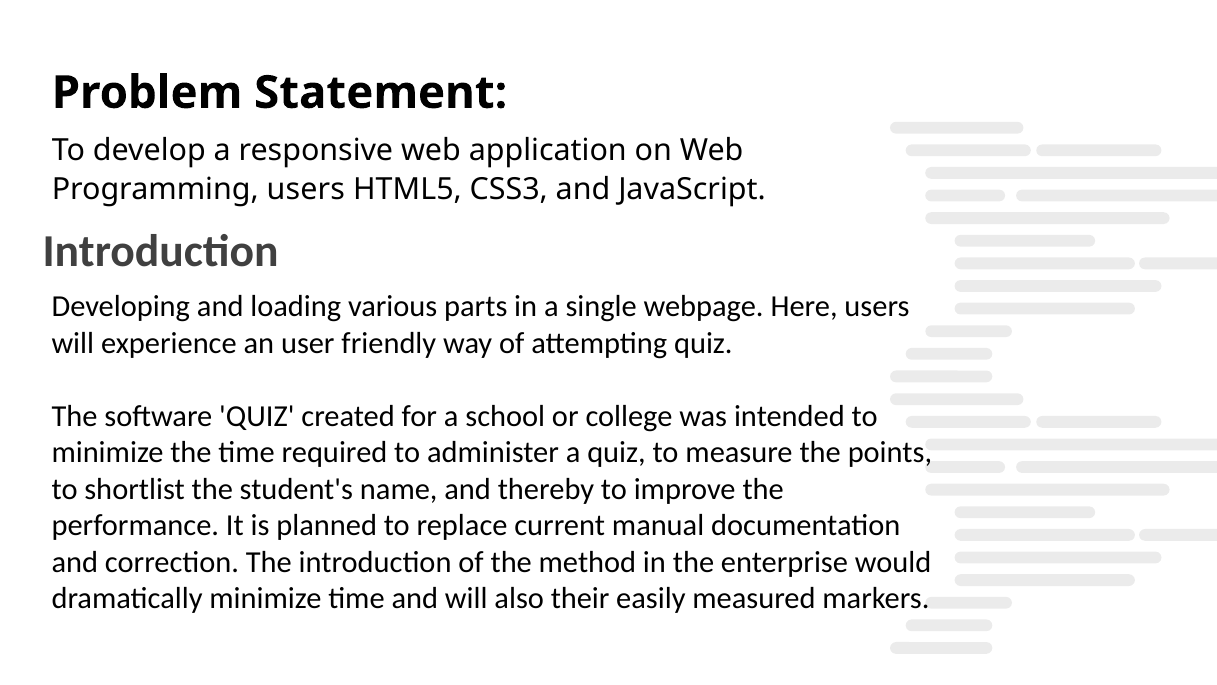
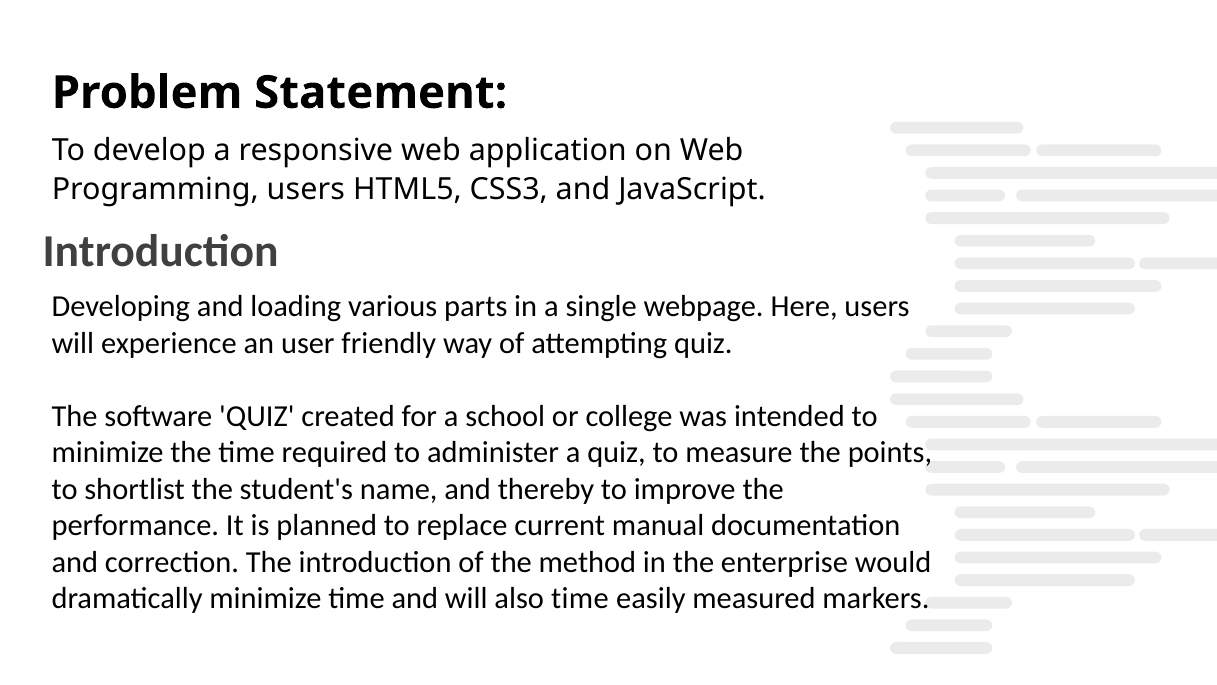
also their: their -> time
